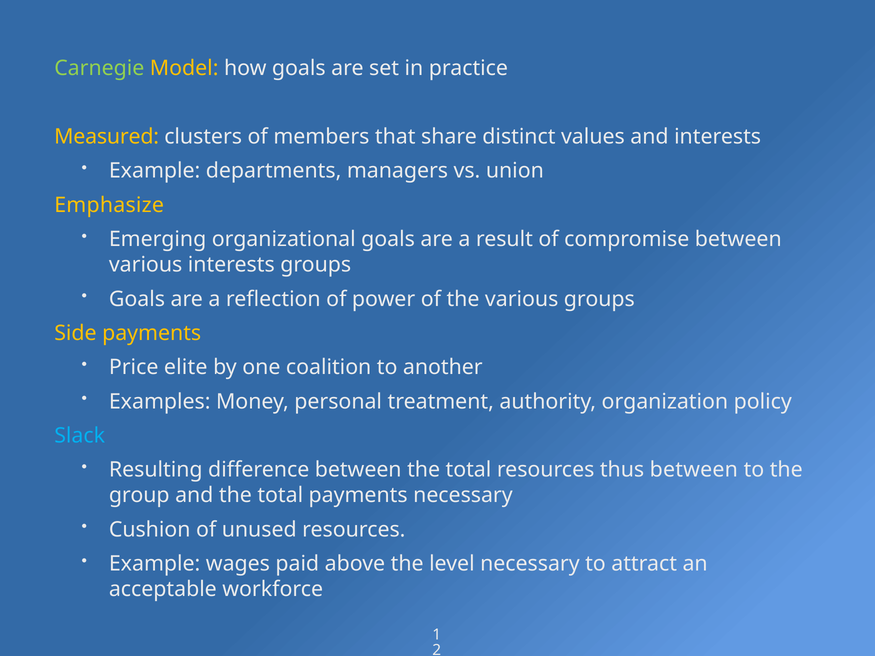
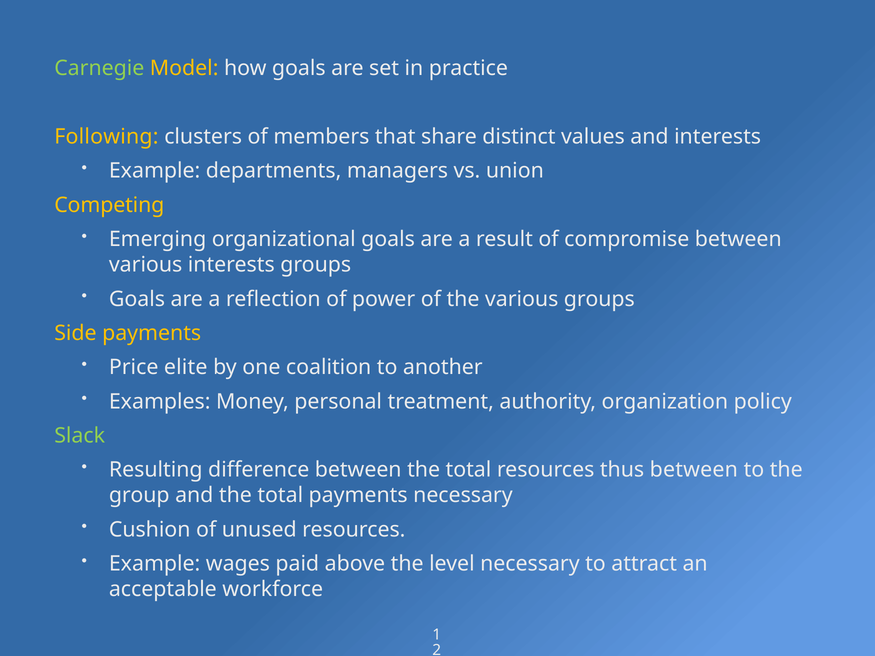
Measured: Measured -> Following
Emphasize: Emphasize -> Competing
Slack colour: light blue -> light green
